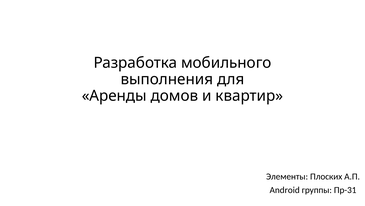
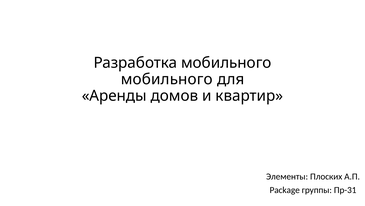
выполнения at (167, 79): выполнения -> мобильного
Android: Android -> Package
